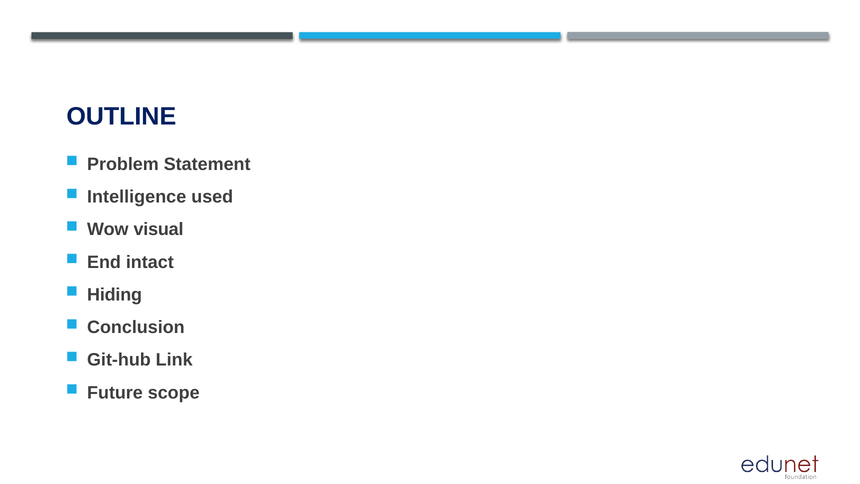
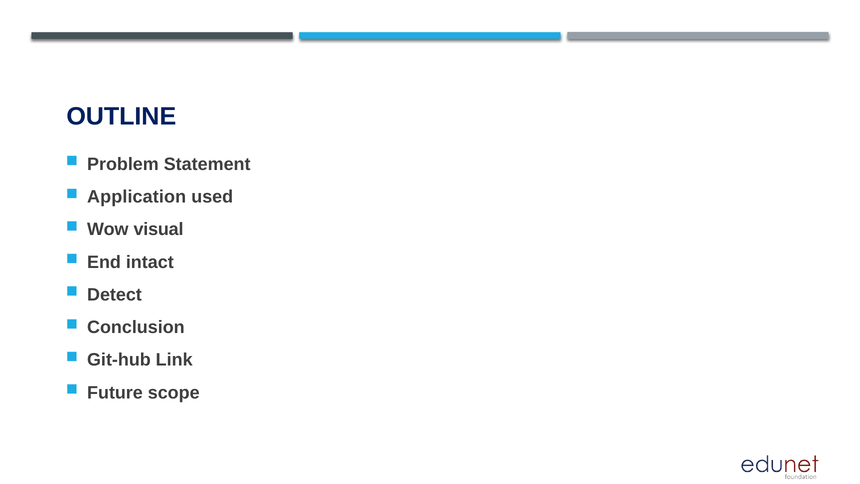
Intelligence: Intelligence -> Application
Hiding: Hiding -> Detect
